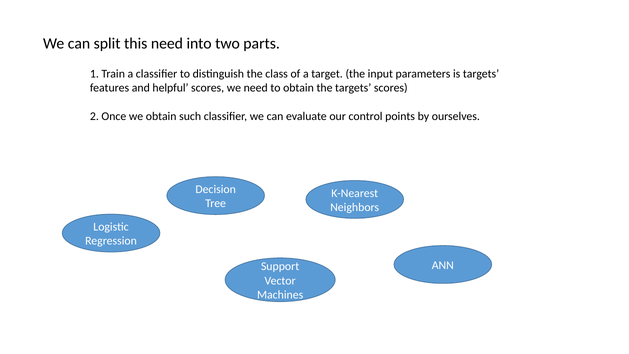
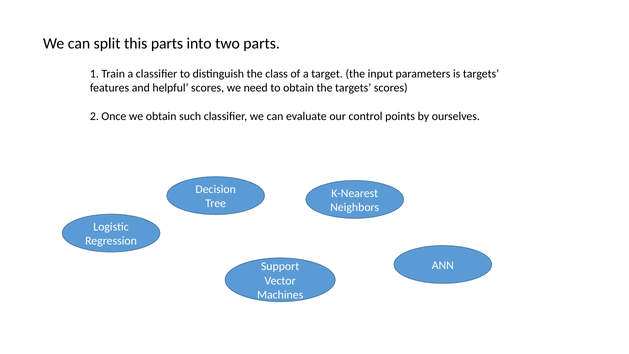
this need: need -> parts
